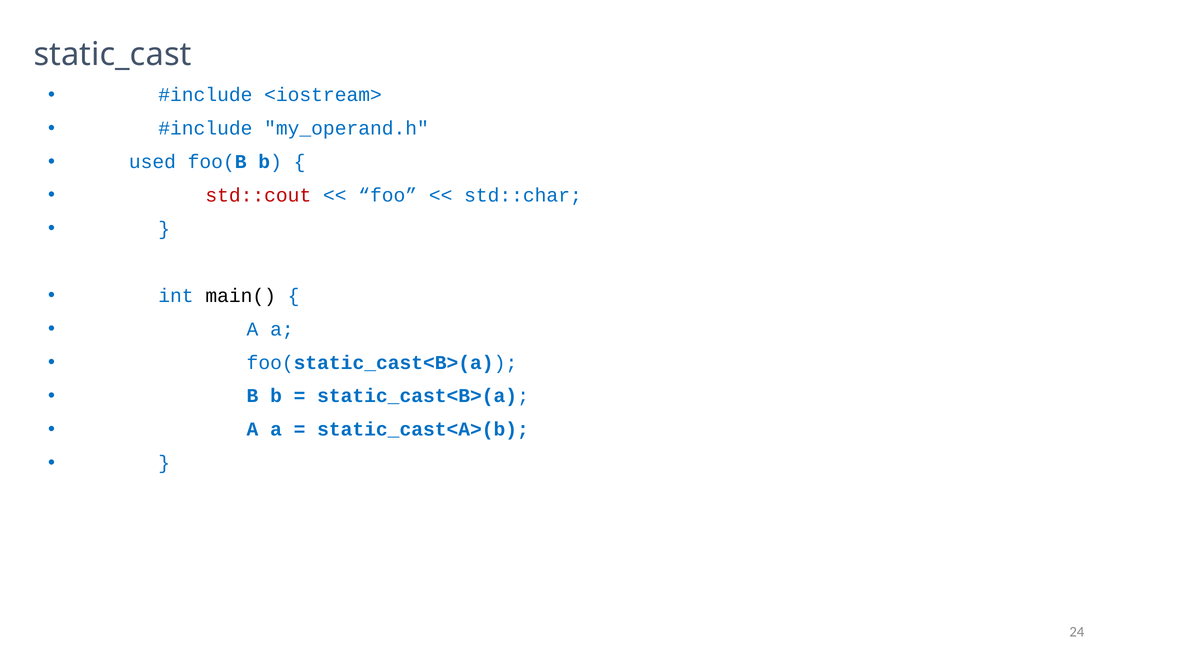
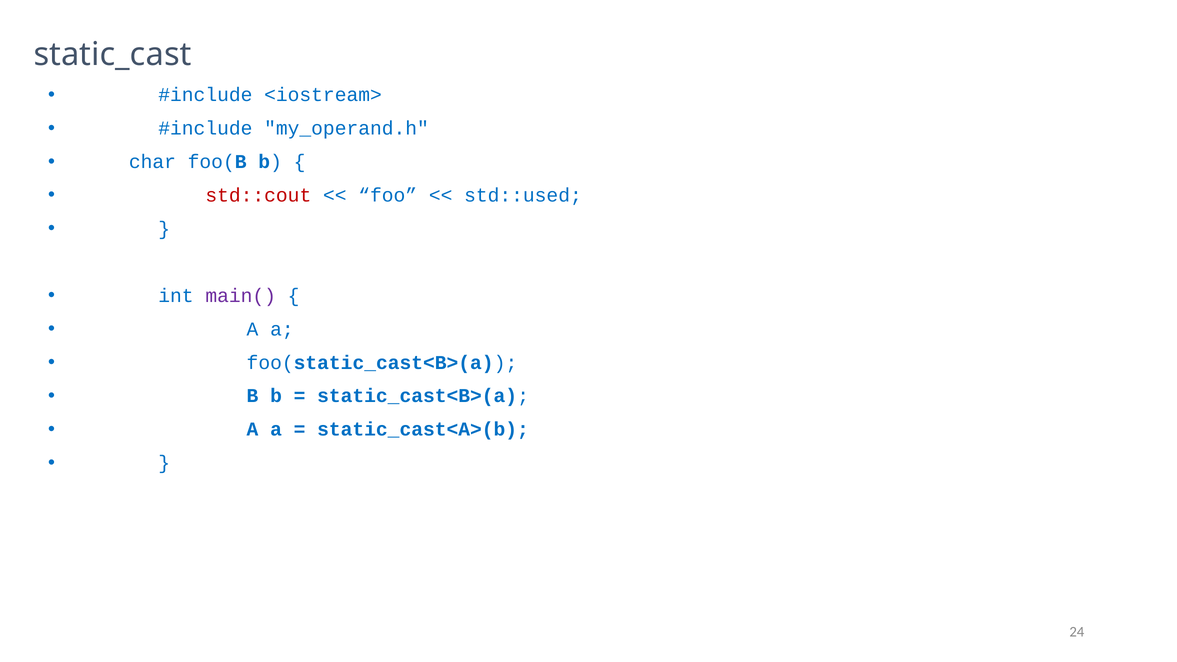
used: used -> char
std::char: std::char -> std::used
main( colour: black -> purple
